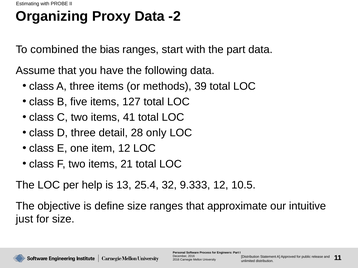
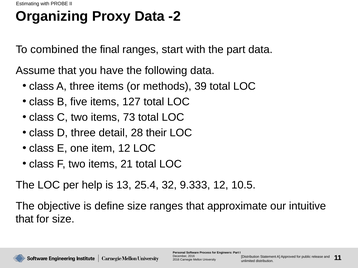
bias: bias -> final
41: 41 -> 73
only: only -> their
just at (24, 219): just -> that
